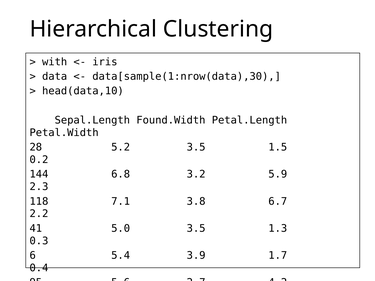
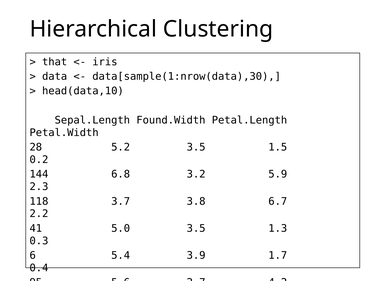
with: with -> that
7.1: 7.1 -> 3.7
